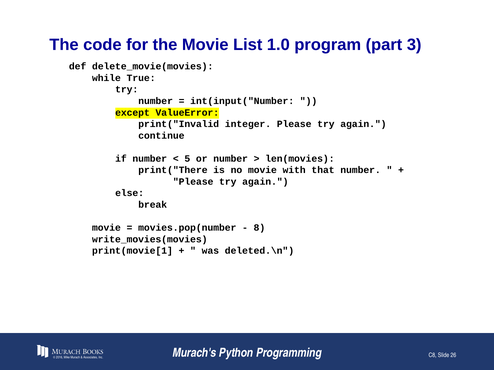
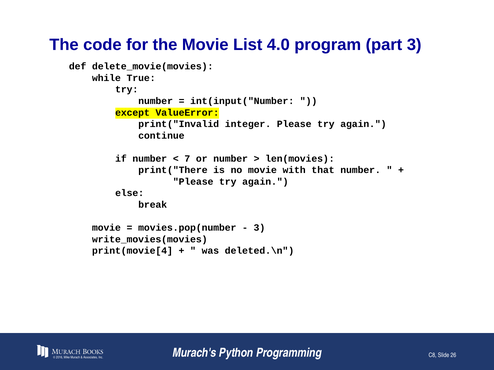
1.0: 1.0 -> 4.0
5: 5 -> 7
8 at (259, 228): 8 -> 3
print(movie[1: print(movie[1 -> print(movie[4
